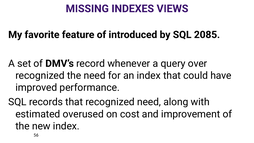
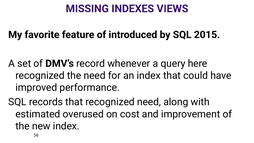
2085: 2085 -> 2015
over: over -> here
